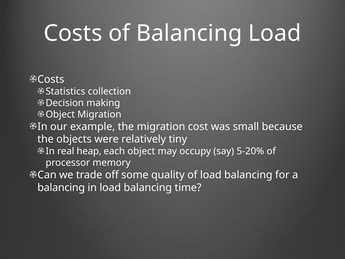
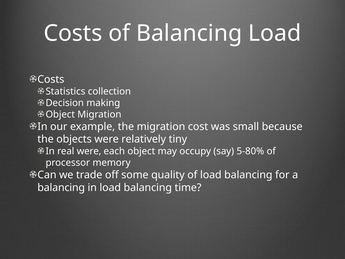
real heap: heap -> were
5-20%: 5-20% -> 5-80%
